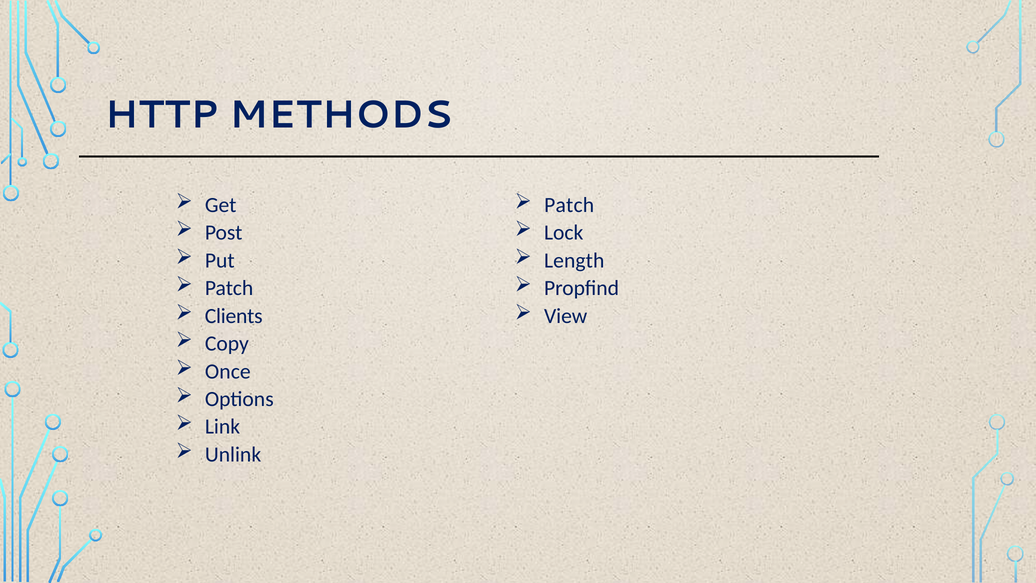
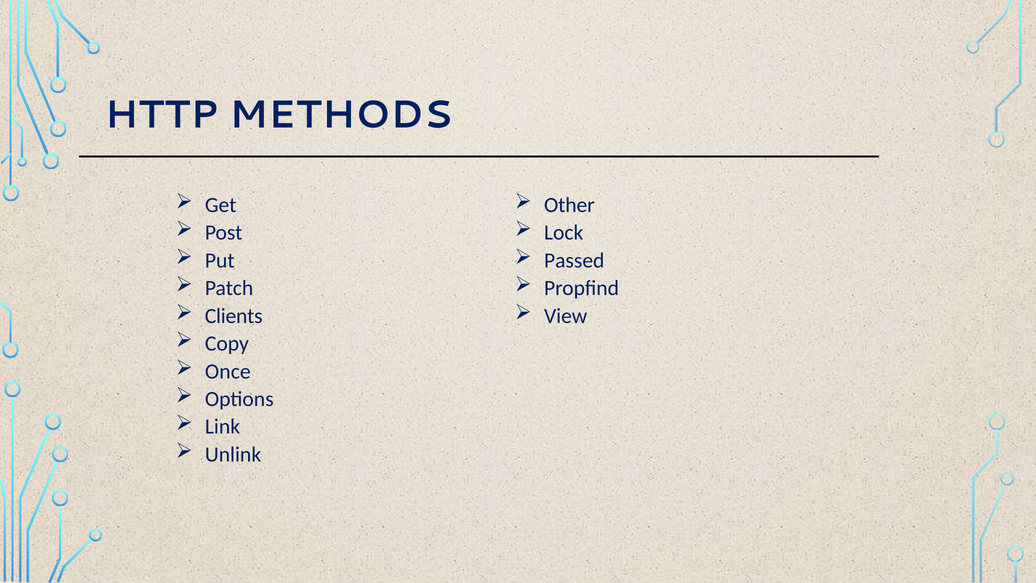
Patch at (569, 205): Patch -> Other
Length: Length -> Passed
